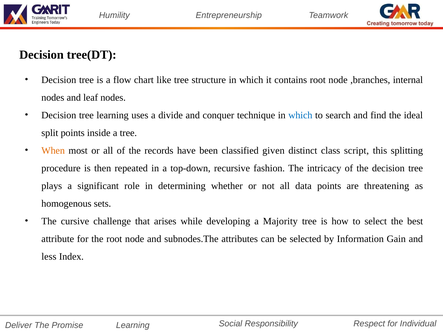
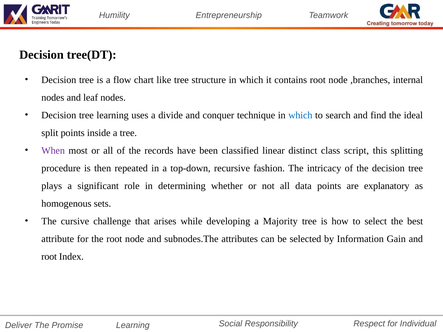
When colour: orange -> purple
given: given -> linear
threatening: threatening -> explanatory
less at (49, 257): less -> root
